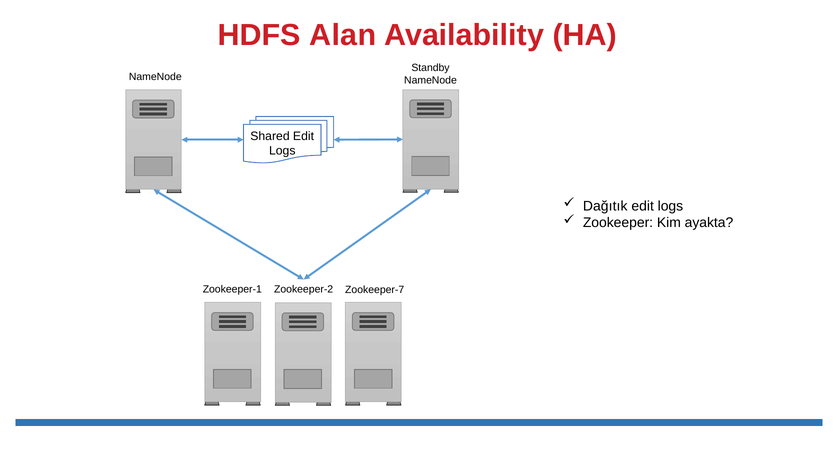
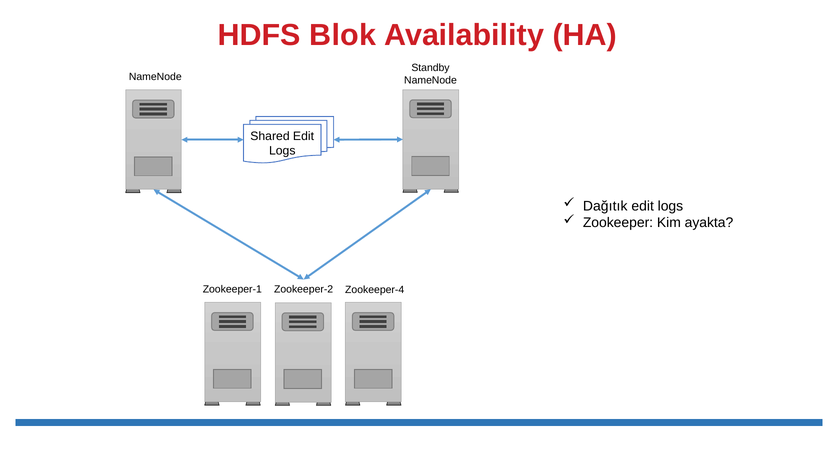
Alan: Alan -> Blok
Zookeeper-7: Zookeeper-7 -> Zookeeper-4
